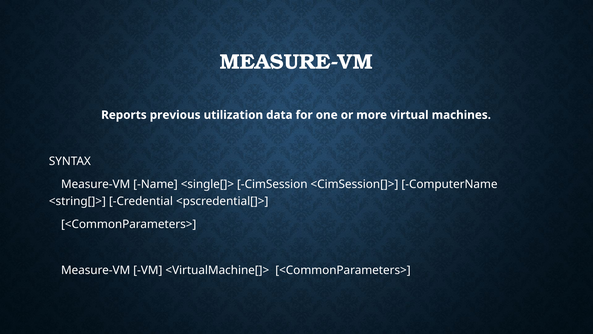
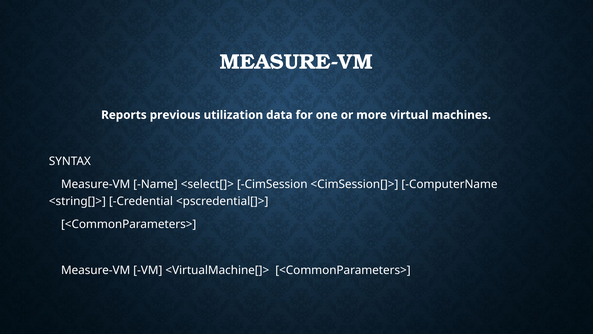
<single[]>: <single[]> -> <select[]>
